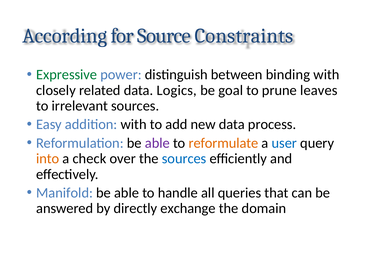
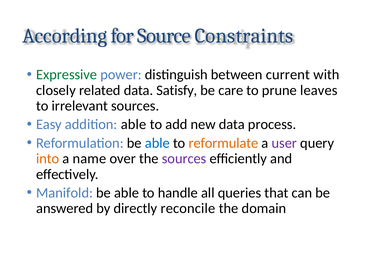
binding: binding -> current
Logics: Logics -> Satisfy
goal: goal -> care
addition with: with -> able
able at (157, 143) colour: purple -> blue
user colour: blue -> purple
check: check -> name
sources at (184, 158) colour: blue -> purple
exchange: exchange -> reconcile
